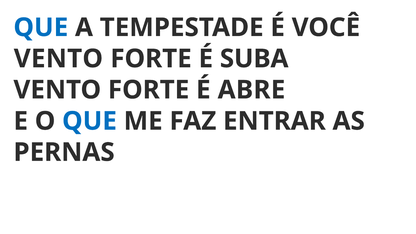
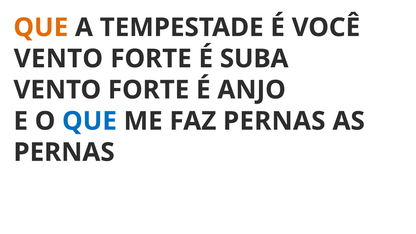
QUE at (41, 27) colour: blue -> orange
ABRE: ABRE -> ANJO
FAZ ENTRAR: ENTRAR -> PERNAS
